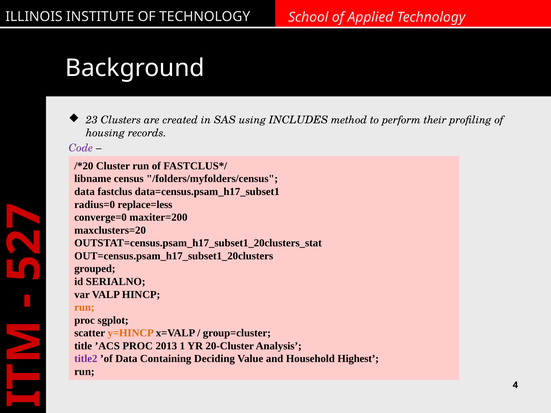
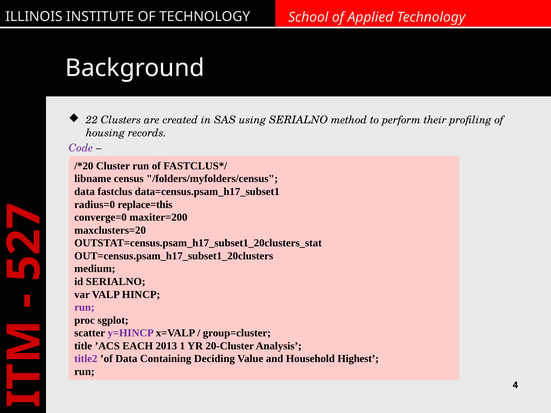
23: 23 -> 22
using INCLUDES: INCLUDES -> SERIALNO
replace=less: replace=less -> replace=this
grouped: grouped -> medium
run at (84, 308) colour: orange -> purple
y=HINCP colour: orange -> purple
’ACS PROC: PROC -> EACH
